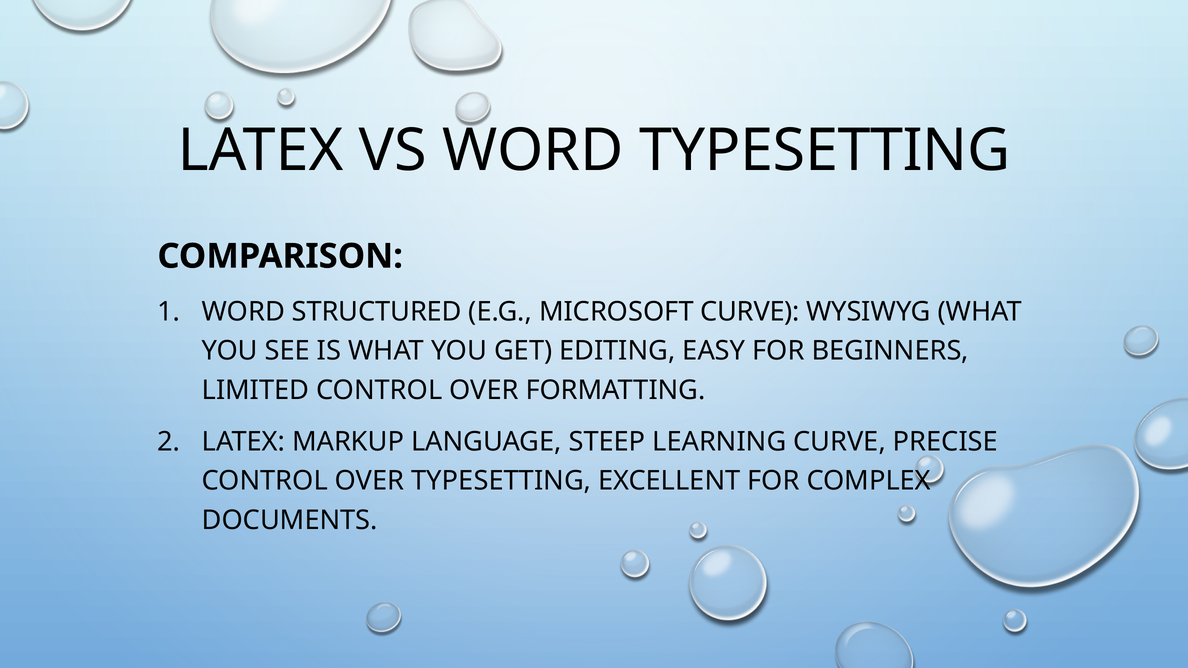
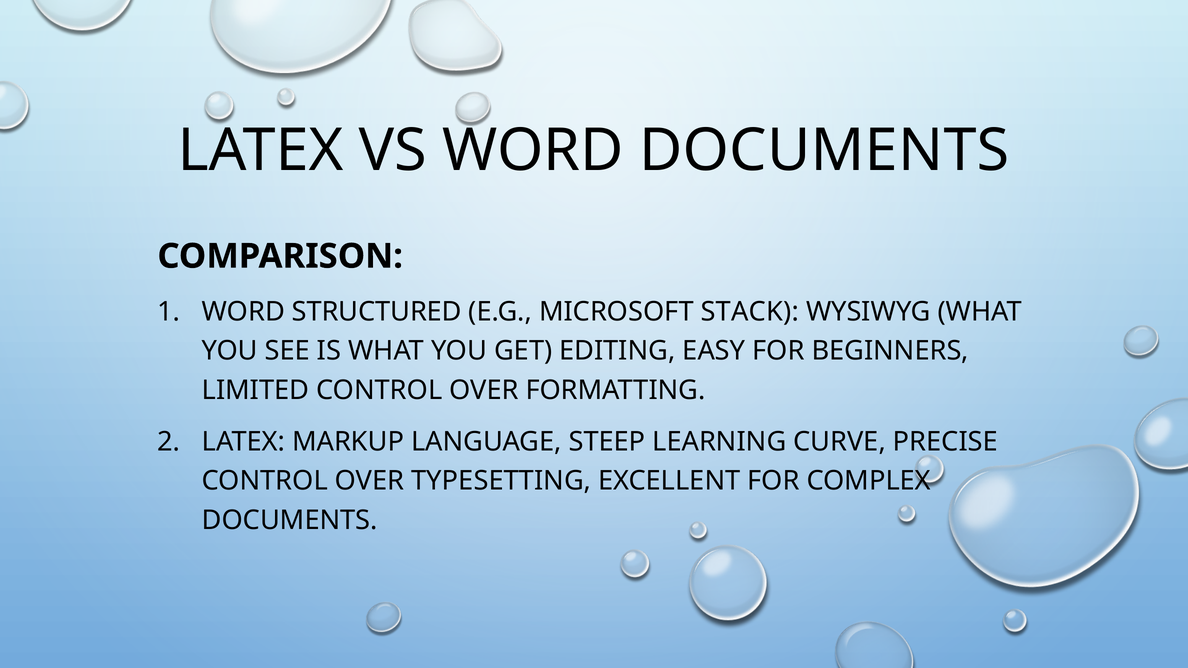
WORD TYPESETTING: TYPESETTING -> DOCUMENTS
MICROSOFT CURVE: CURVE -> STACK
